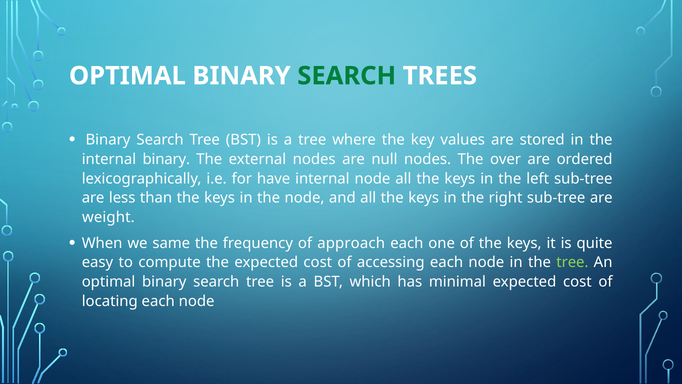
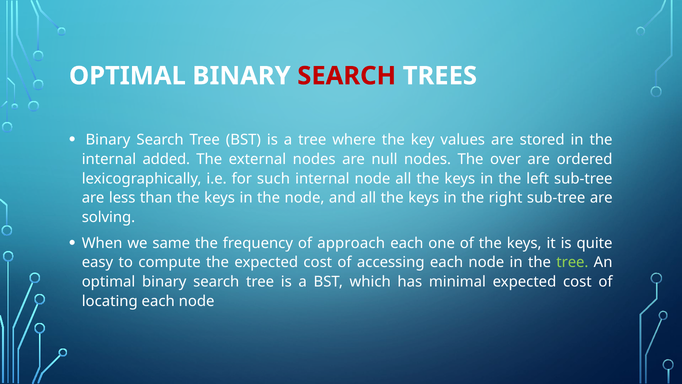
SEARCH at (347, 76) colour: green -> red
internal binary: binary -> added
have: have -> such
weight: weight -> solving
